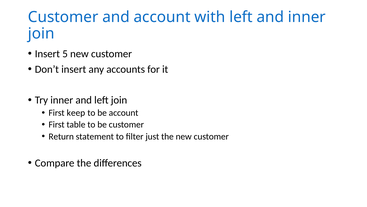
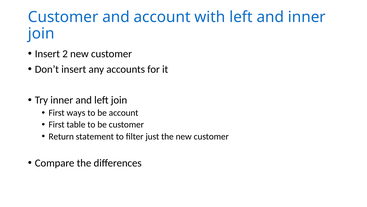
5: 5 -> 2
keep: keep -> ways
